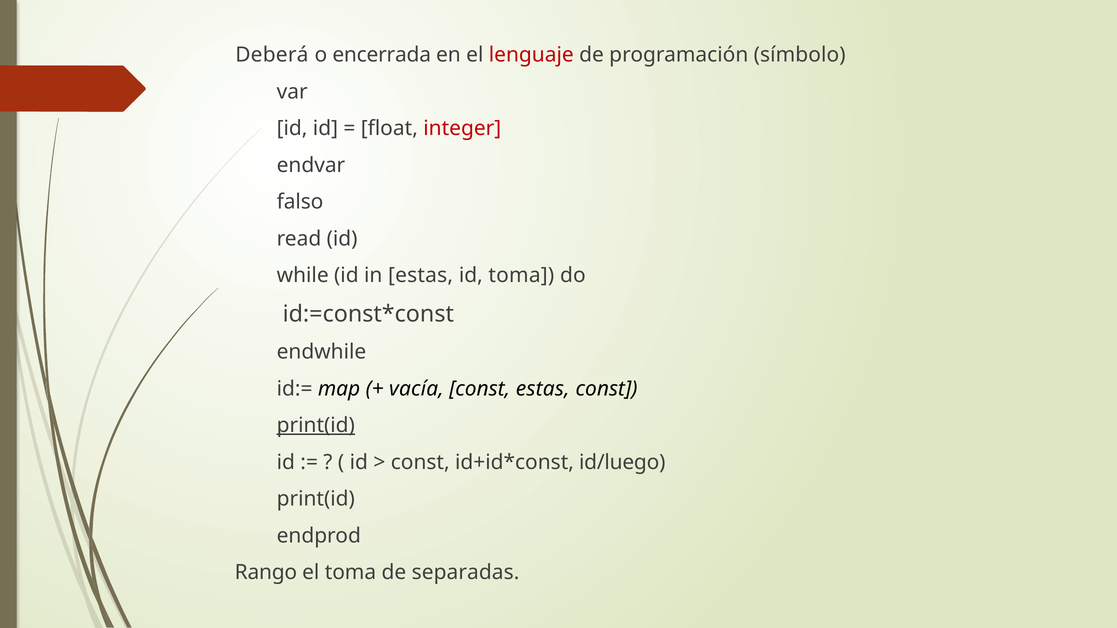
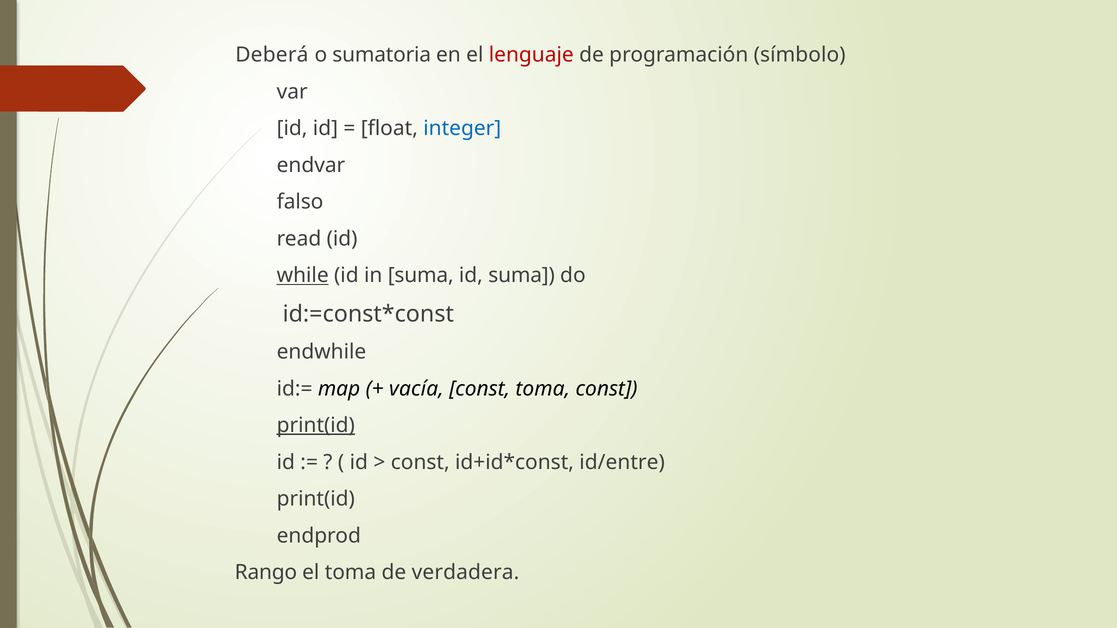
encerrada: encerrada -> sumatoria
integer colour: red -> blue
while underline: none -> present
in estas: estas -> suma
id toma: toma -> suma
const estas: estas -> toma
id/luego: id/luego -> id/entre
separadas: separadas -> verdadera
